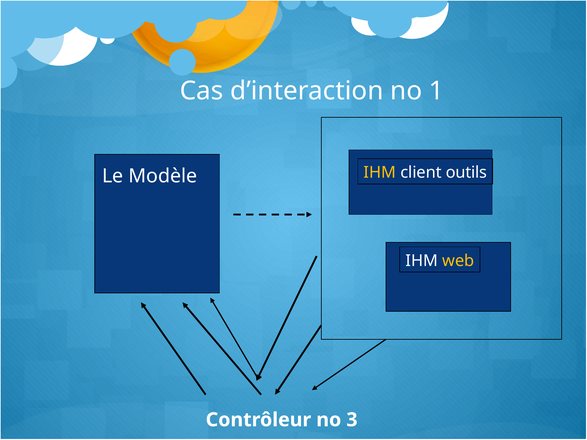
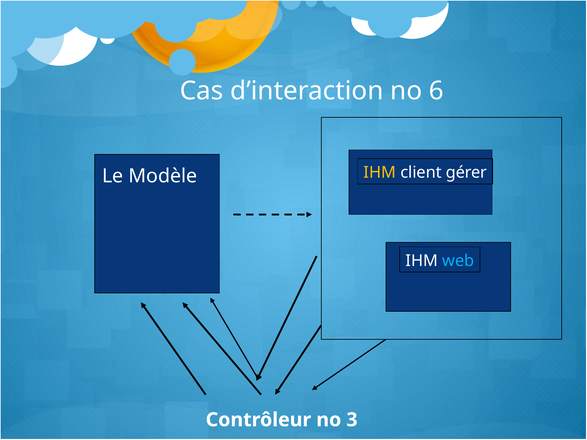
1: 1 -> 6
outils: outils -> gérer
web colour: yellow -> light blue
